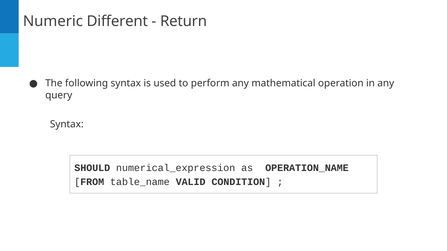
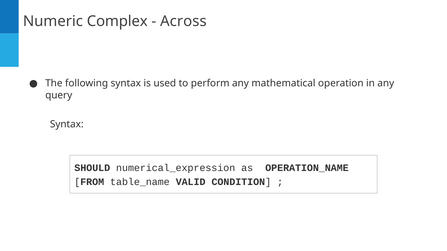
Different: Different -> Complex
Return: Return -> Across
